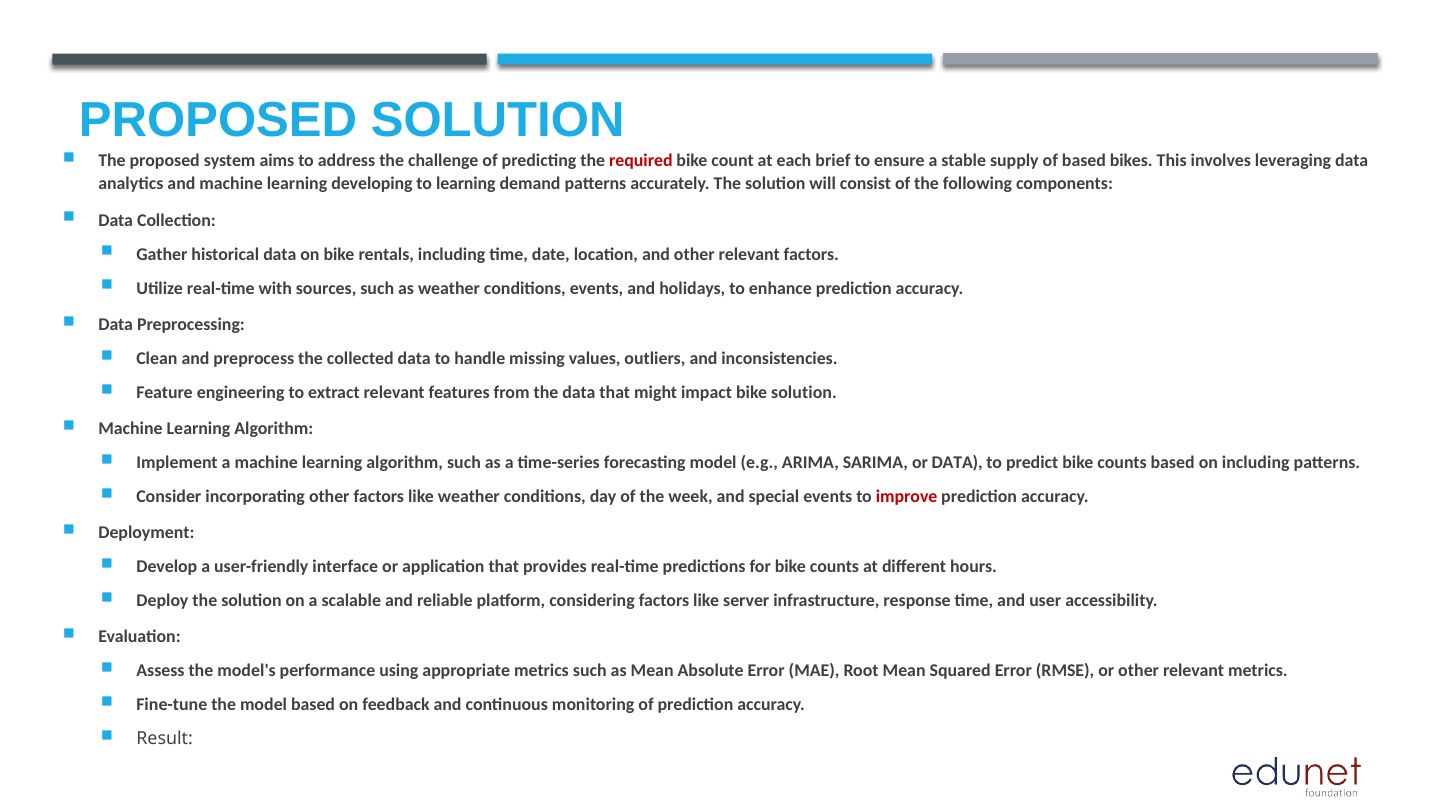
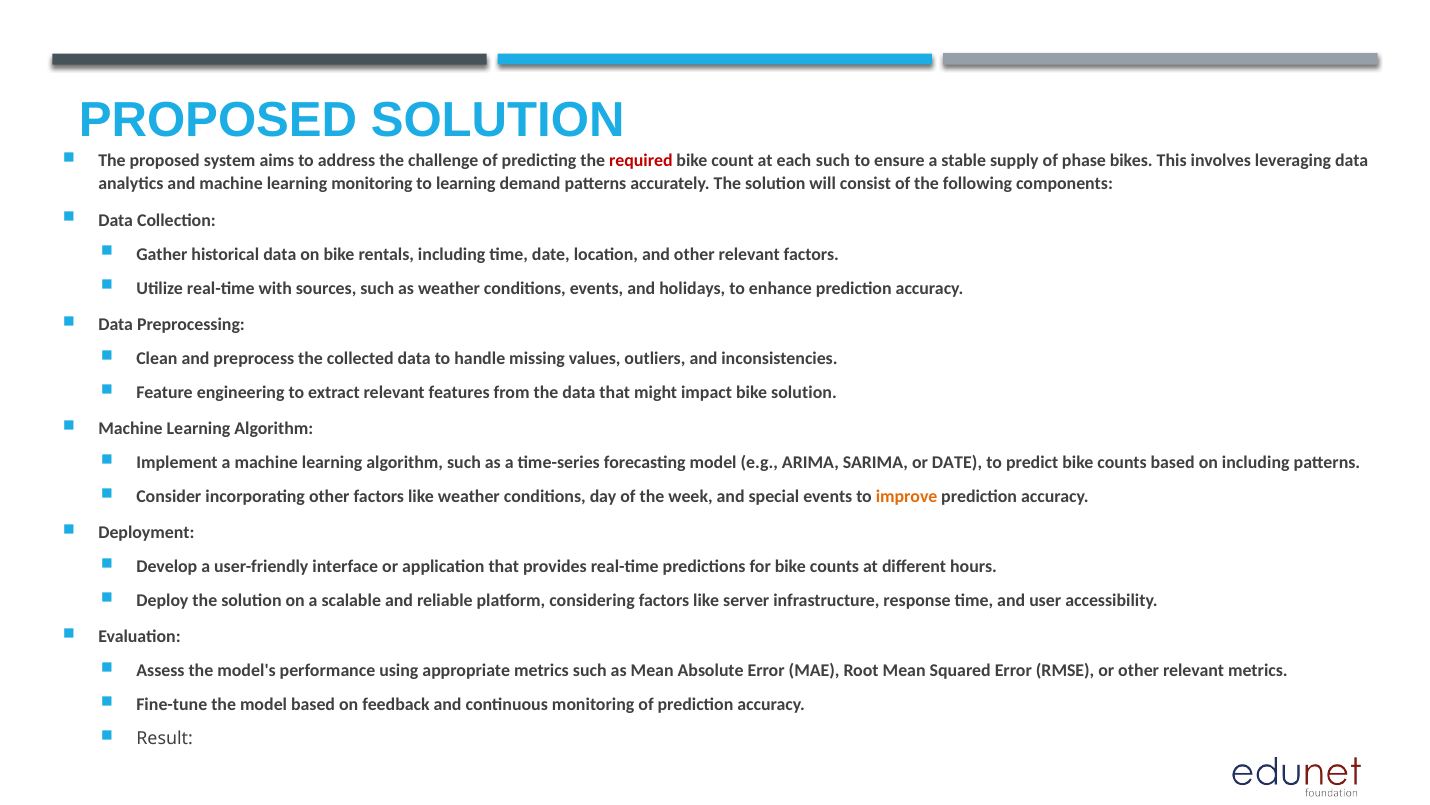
each brief: brief -> such
of based: based -> phase
learning developing: developing -> monitoring
or DATA: DATA -> DATE
improve colour: red -> orange
